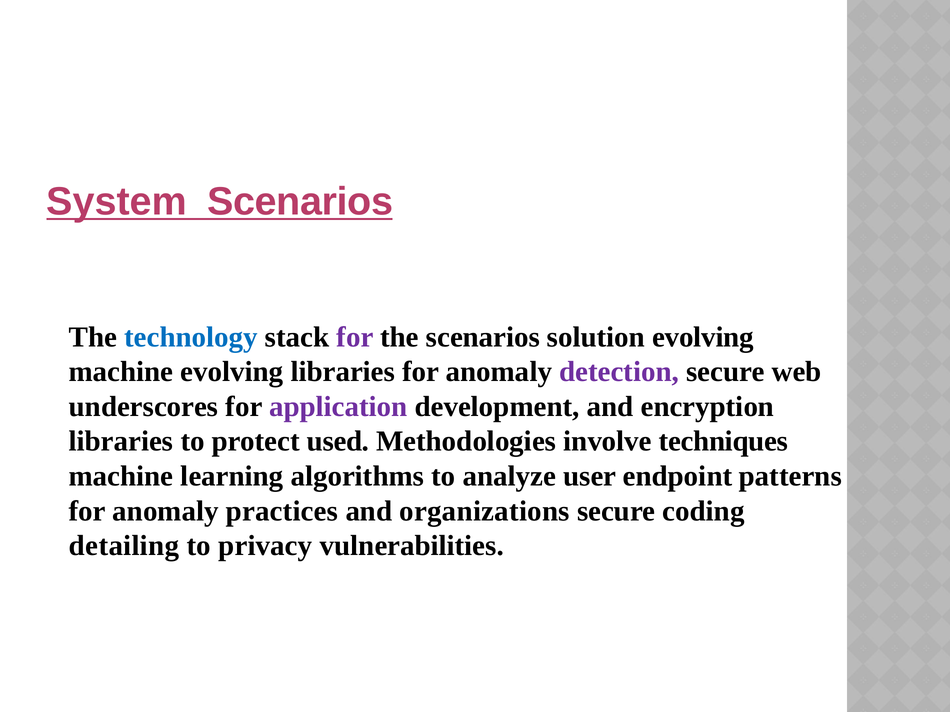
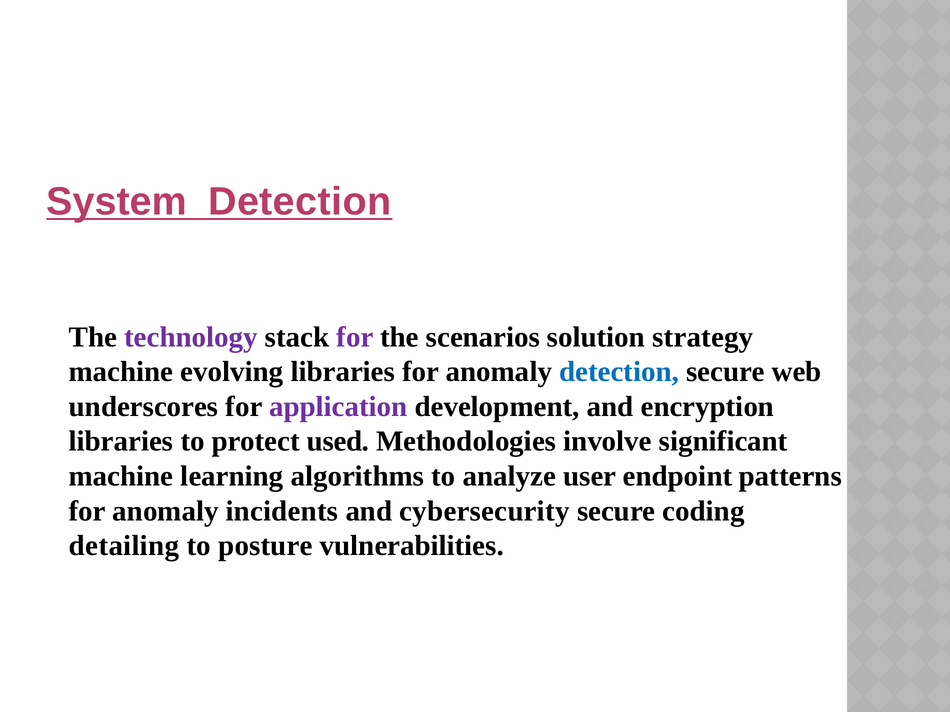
System Scenarios: Scenarios -> Detection
technology colour: blue -> purple
solution evolving: evolving -> strategy
detection at (619, 372) colour: purple -> blue
techniques: techniques -> significant
practices: practices -> incidents
organizations: organizations -> cybersecurity
privacy: privacy -> posture
